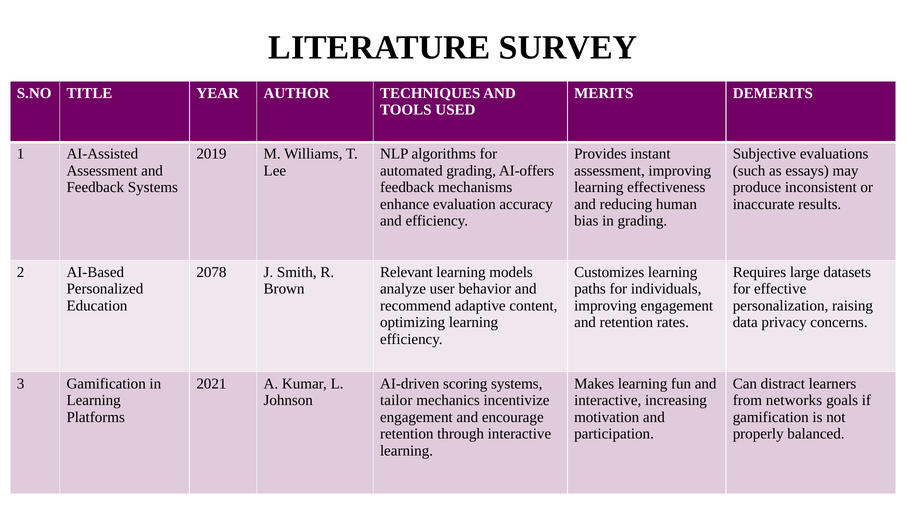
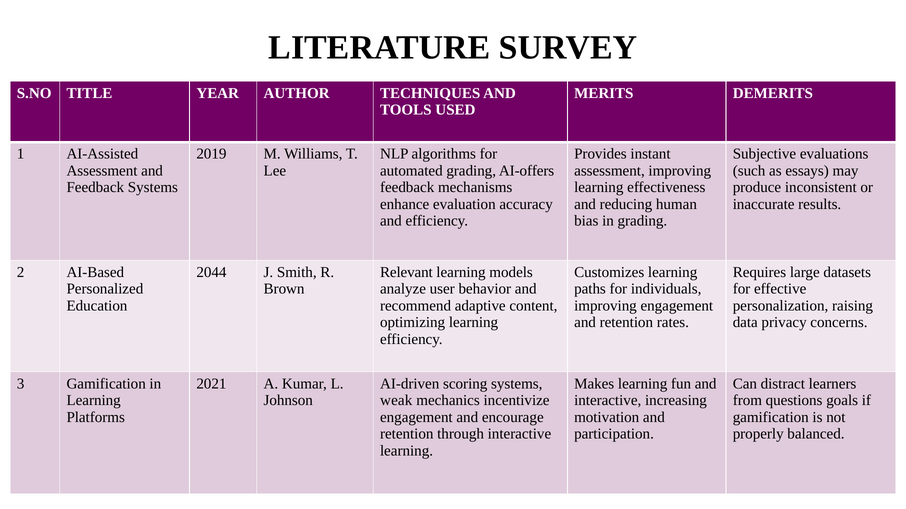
2078: 2078 -> 2044
tailor: tailor -> weak
networks: networks -> questions
